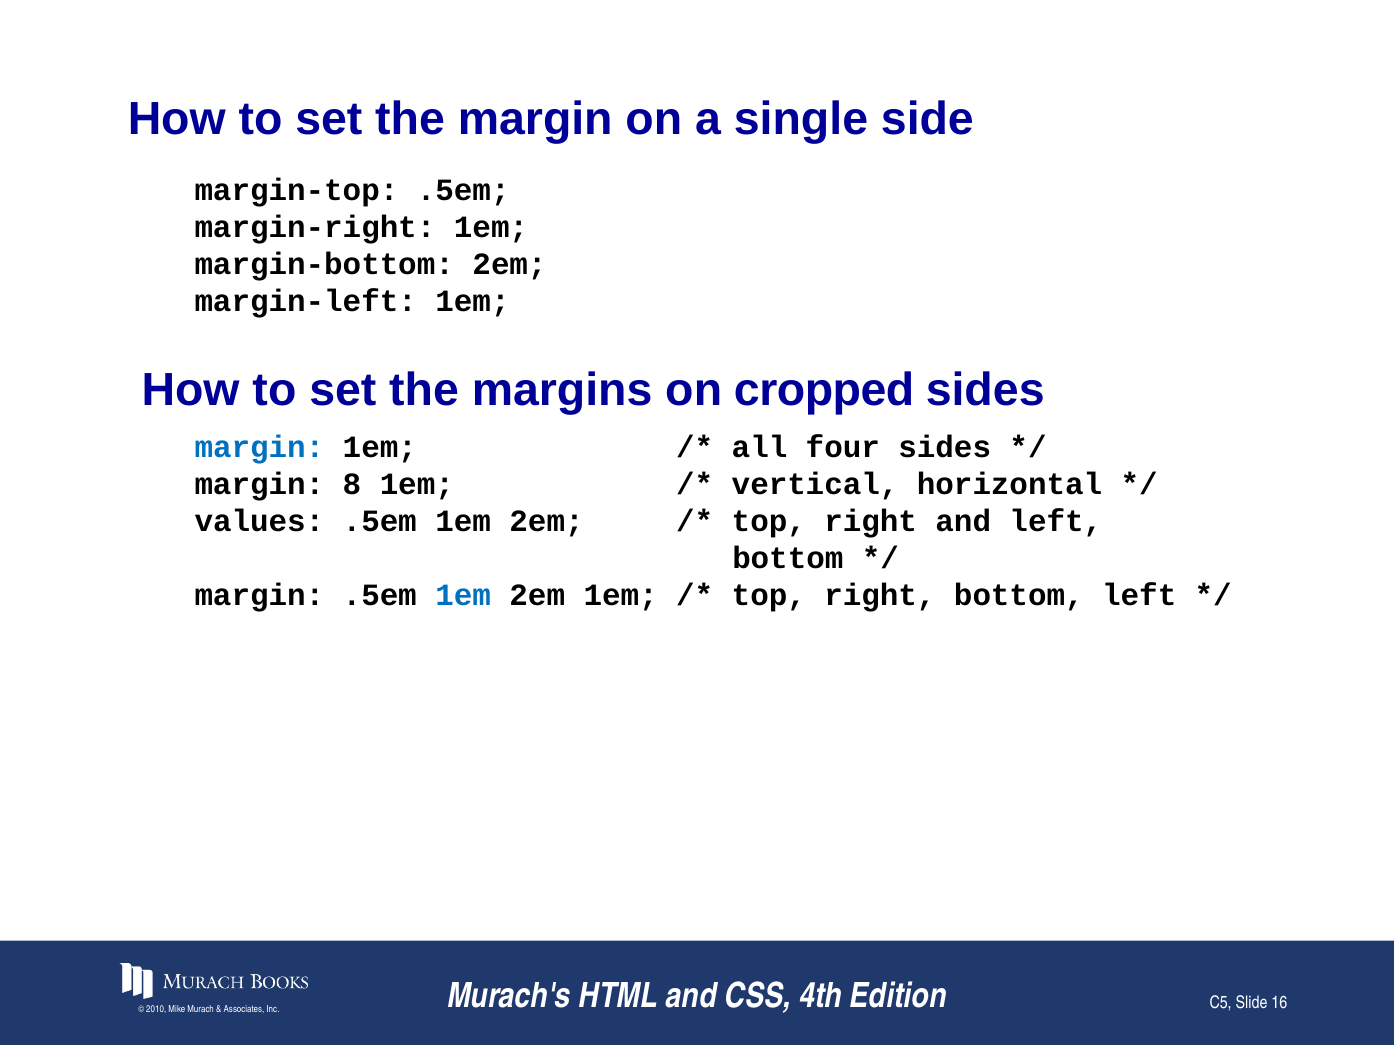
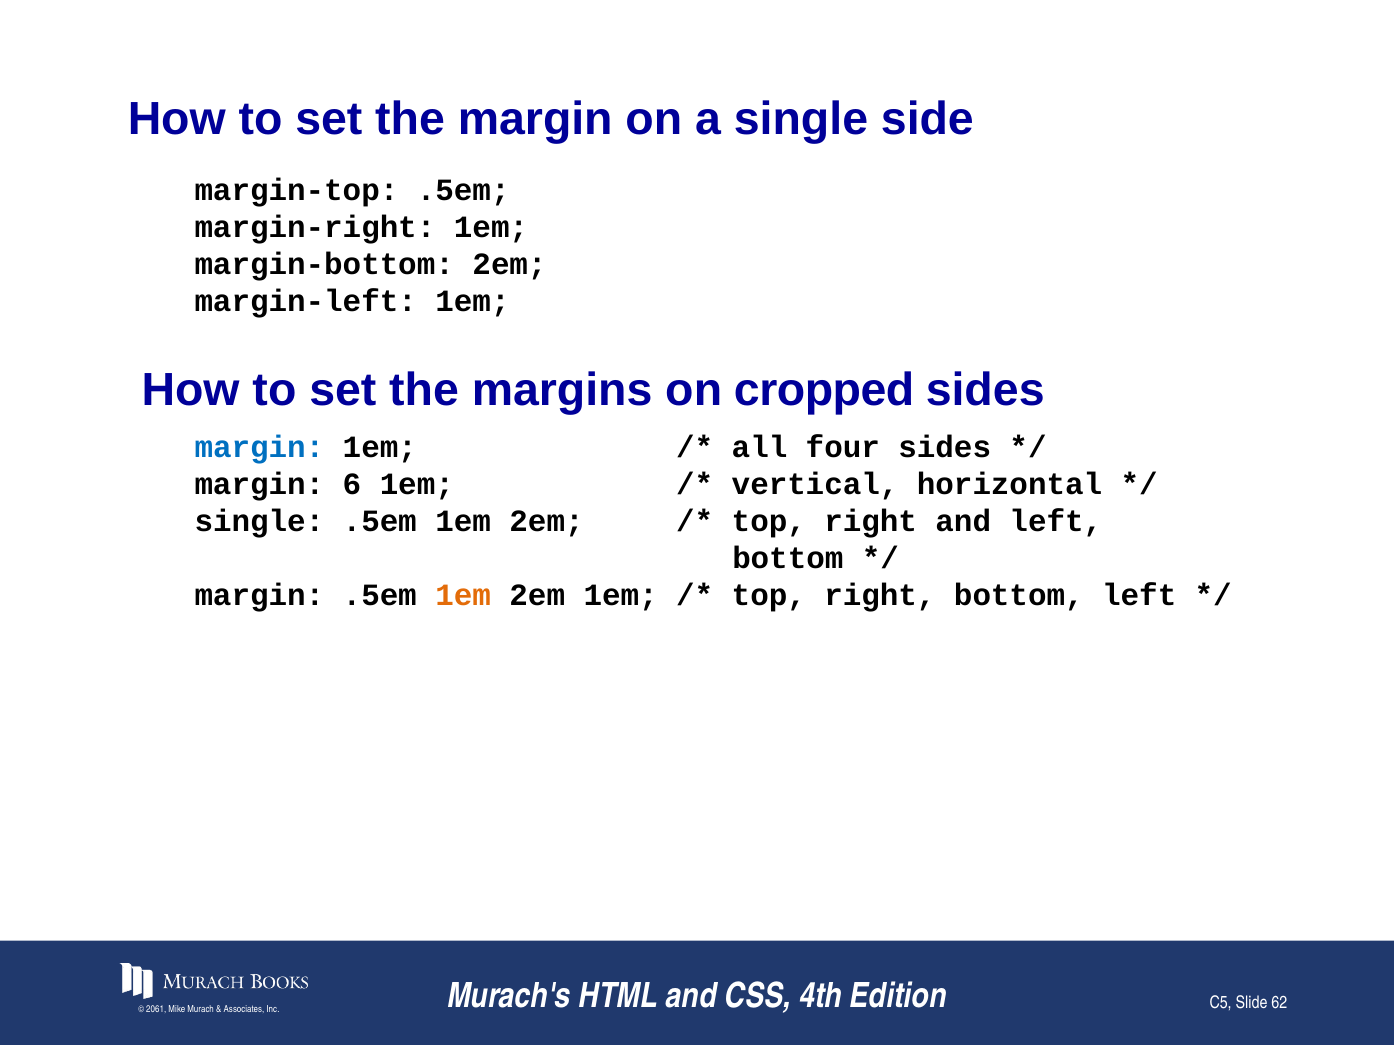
8: 8 -> 6
values at (259, 521): values -> single
1em at (463, 596) colour: blue -> orange
2010: 2010 -> 2061
16: 16 -> 62
